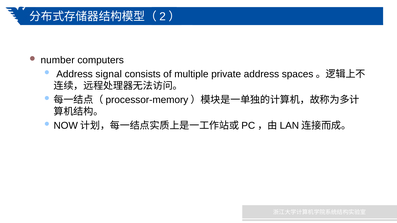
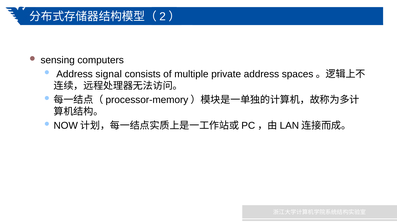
number: number -> sensing
